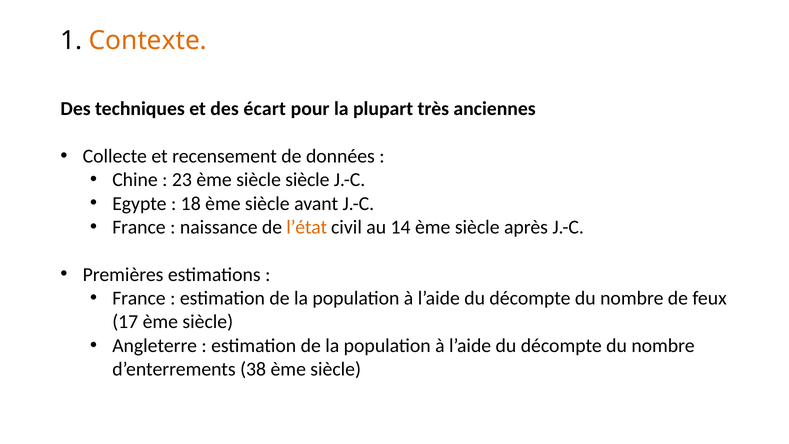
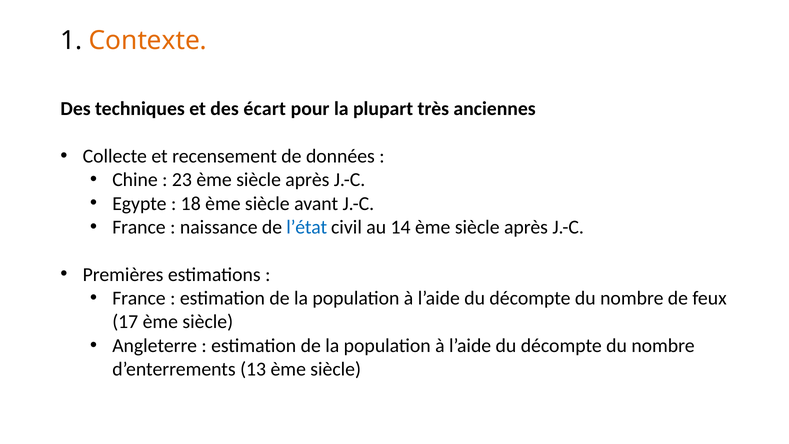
23 ème siècle siècle: siècle -> après
l’état colour: orange -> blue
38: 38 -> 13
